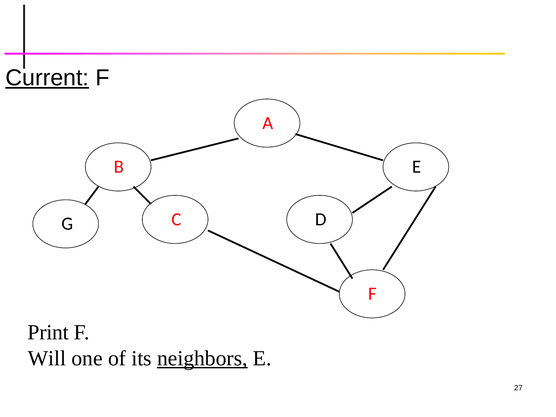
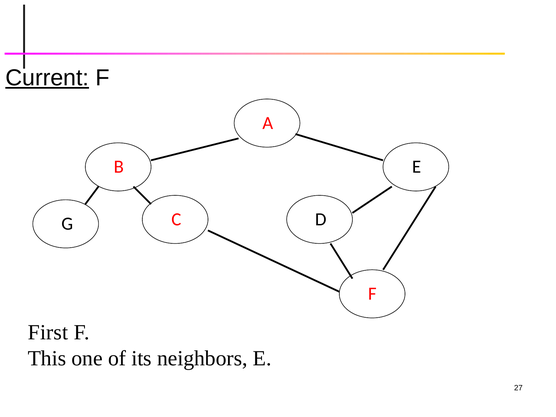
Print: Print -> First
Will: Will -> This
neighbors underline: present -> none
